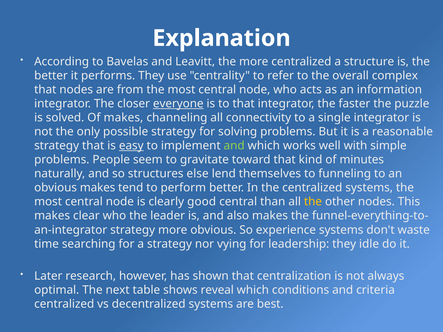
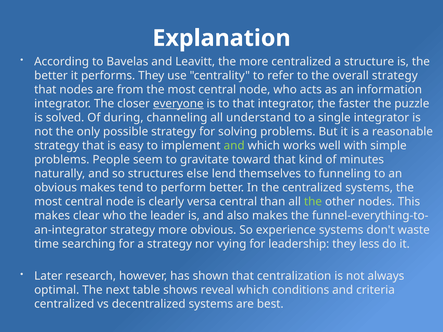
overall complex: complex -> strategy
Of makes: makes -> during
connectivity: connectivity -> understand
easy underline: present -> none
good: good -> versa
the at (313, 202) colour: yellow -> light green
idle: idle -> less
